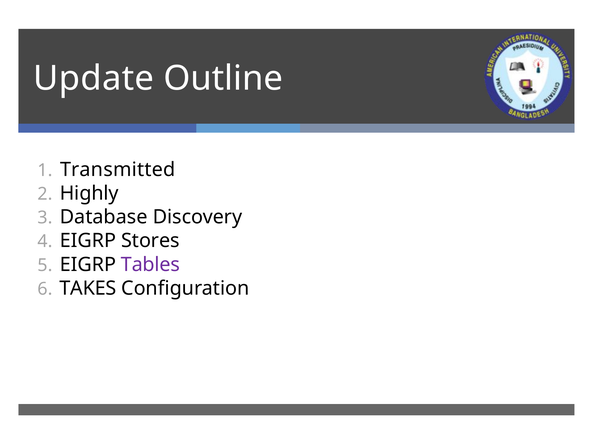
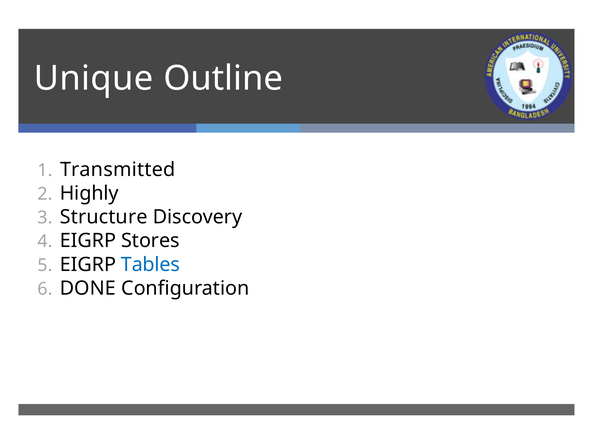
Update: Update -> Unique
Database: Database -> Structure
Tables colour: purple -> blue
TAKES: TAKES -> DONE
